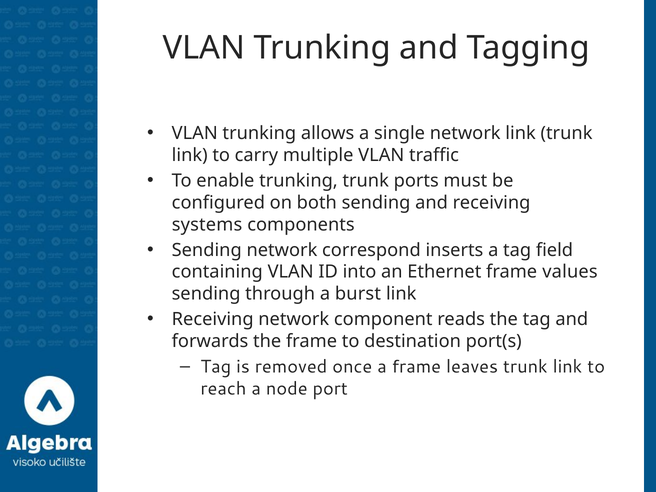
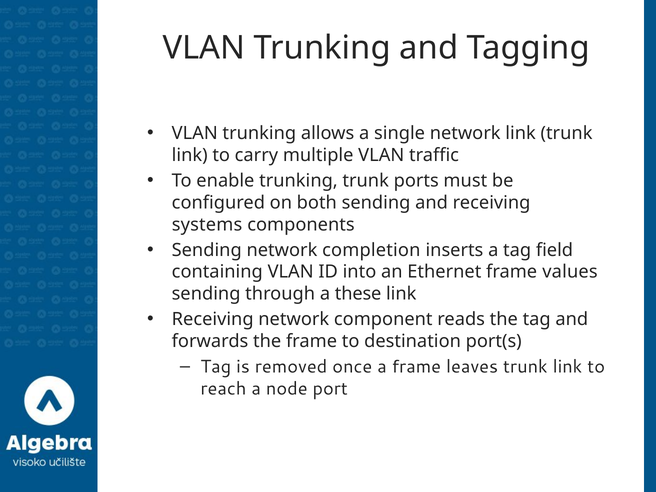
correspond: correspond -> completion
burst: burst -> these
